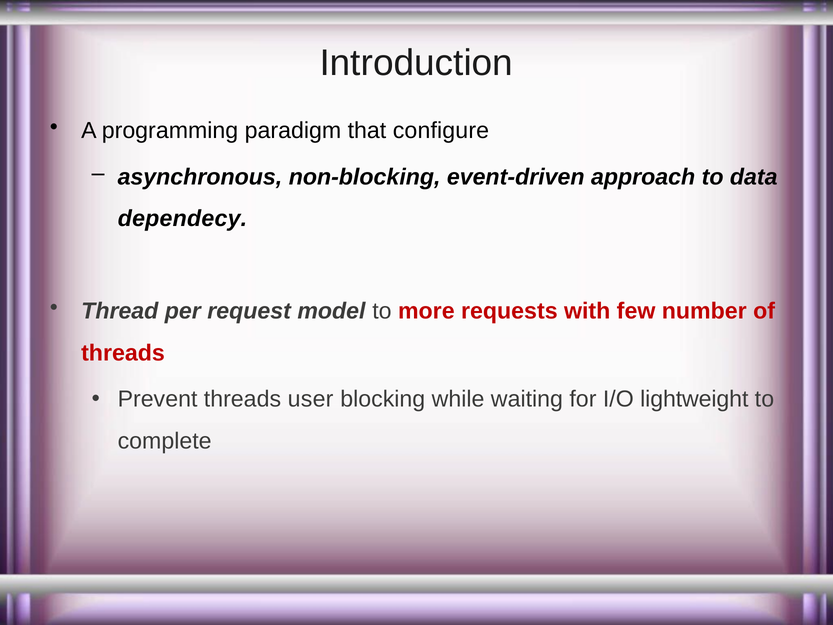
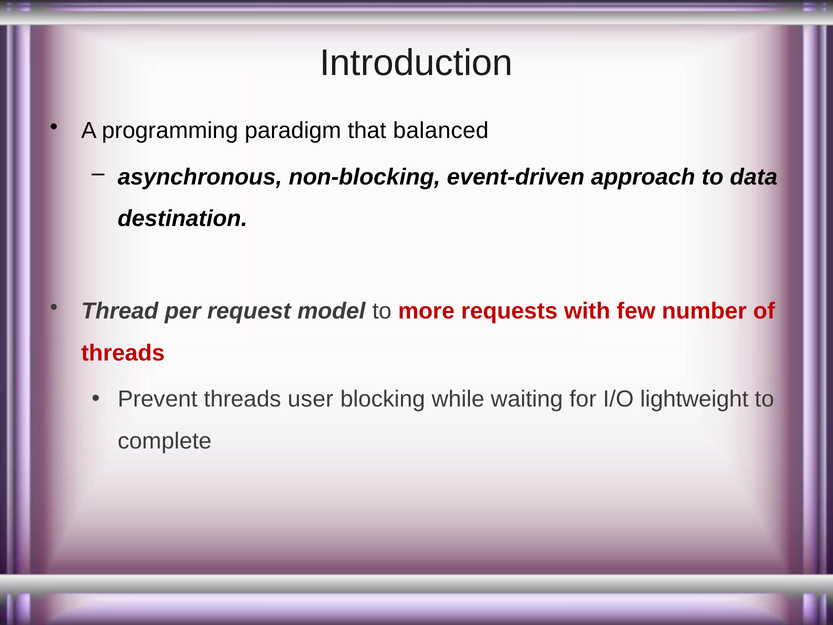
configure: configure -> balanced
dependecy: dependecy -> destination
